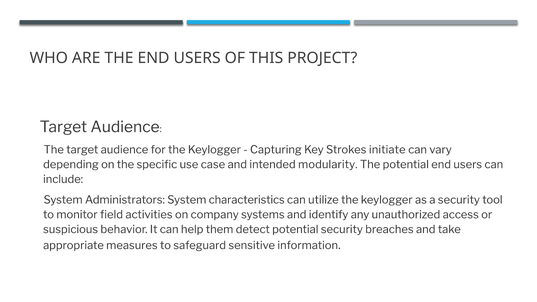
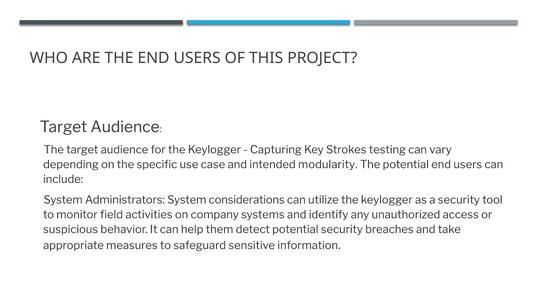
initiate: initiate -> testing
characteristics: characteristics -> considerations
